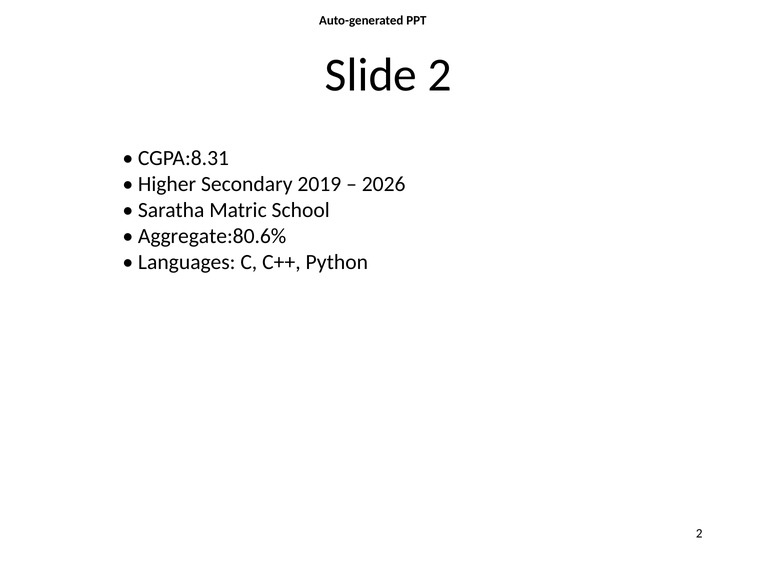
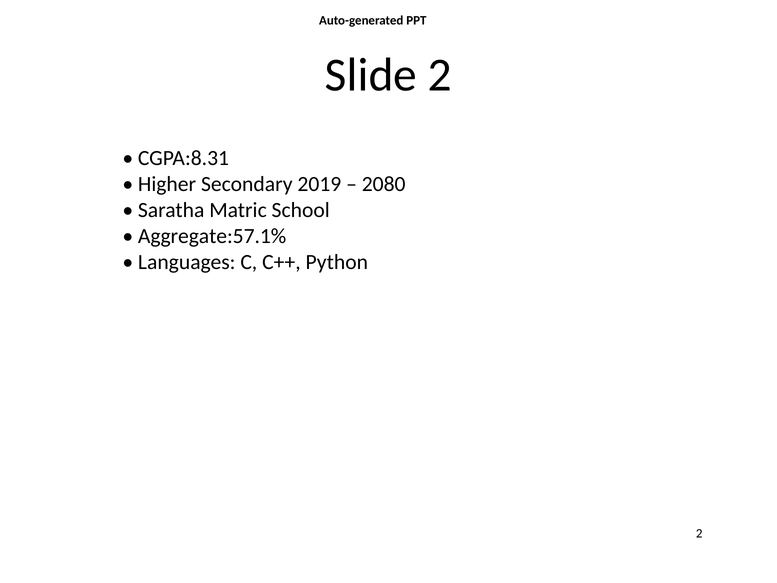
2026: 2026 -> 2080
Aggregate:80.6%: Aggregate:80.6% -> Aggregate:57.1%
